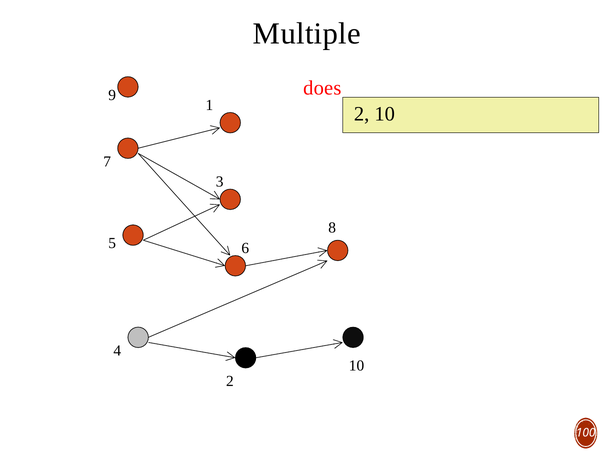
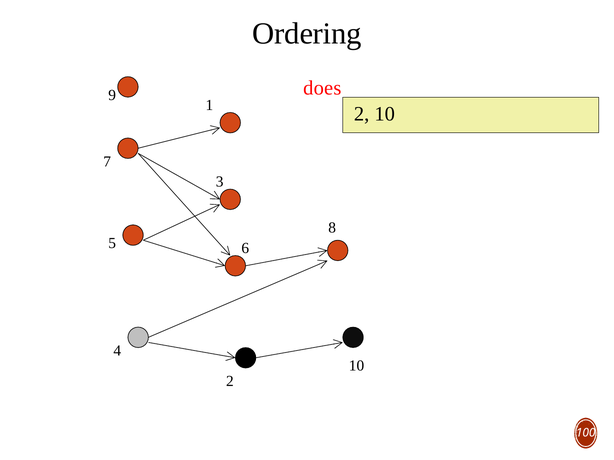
Multiple: Multiple -> Ordering
